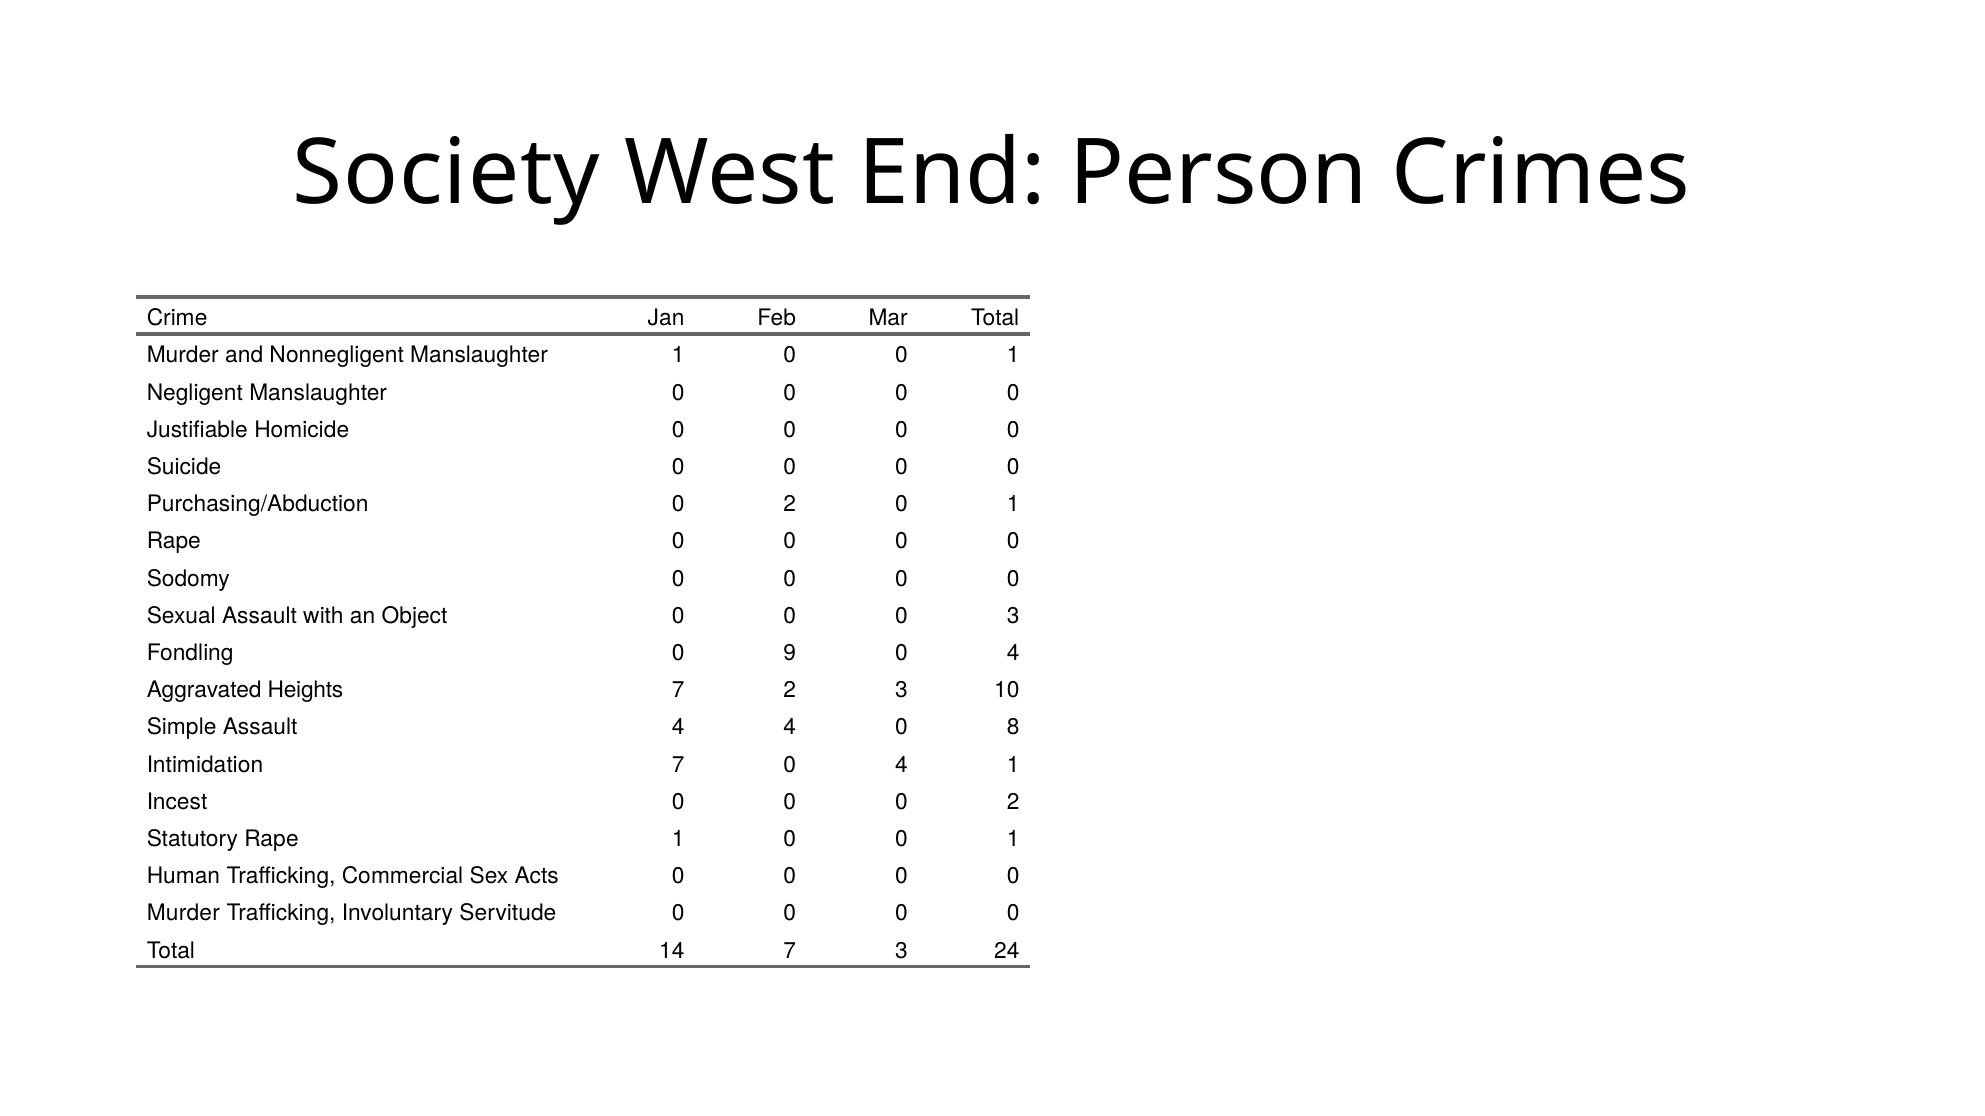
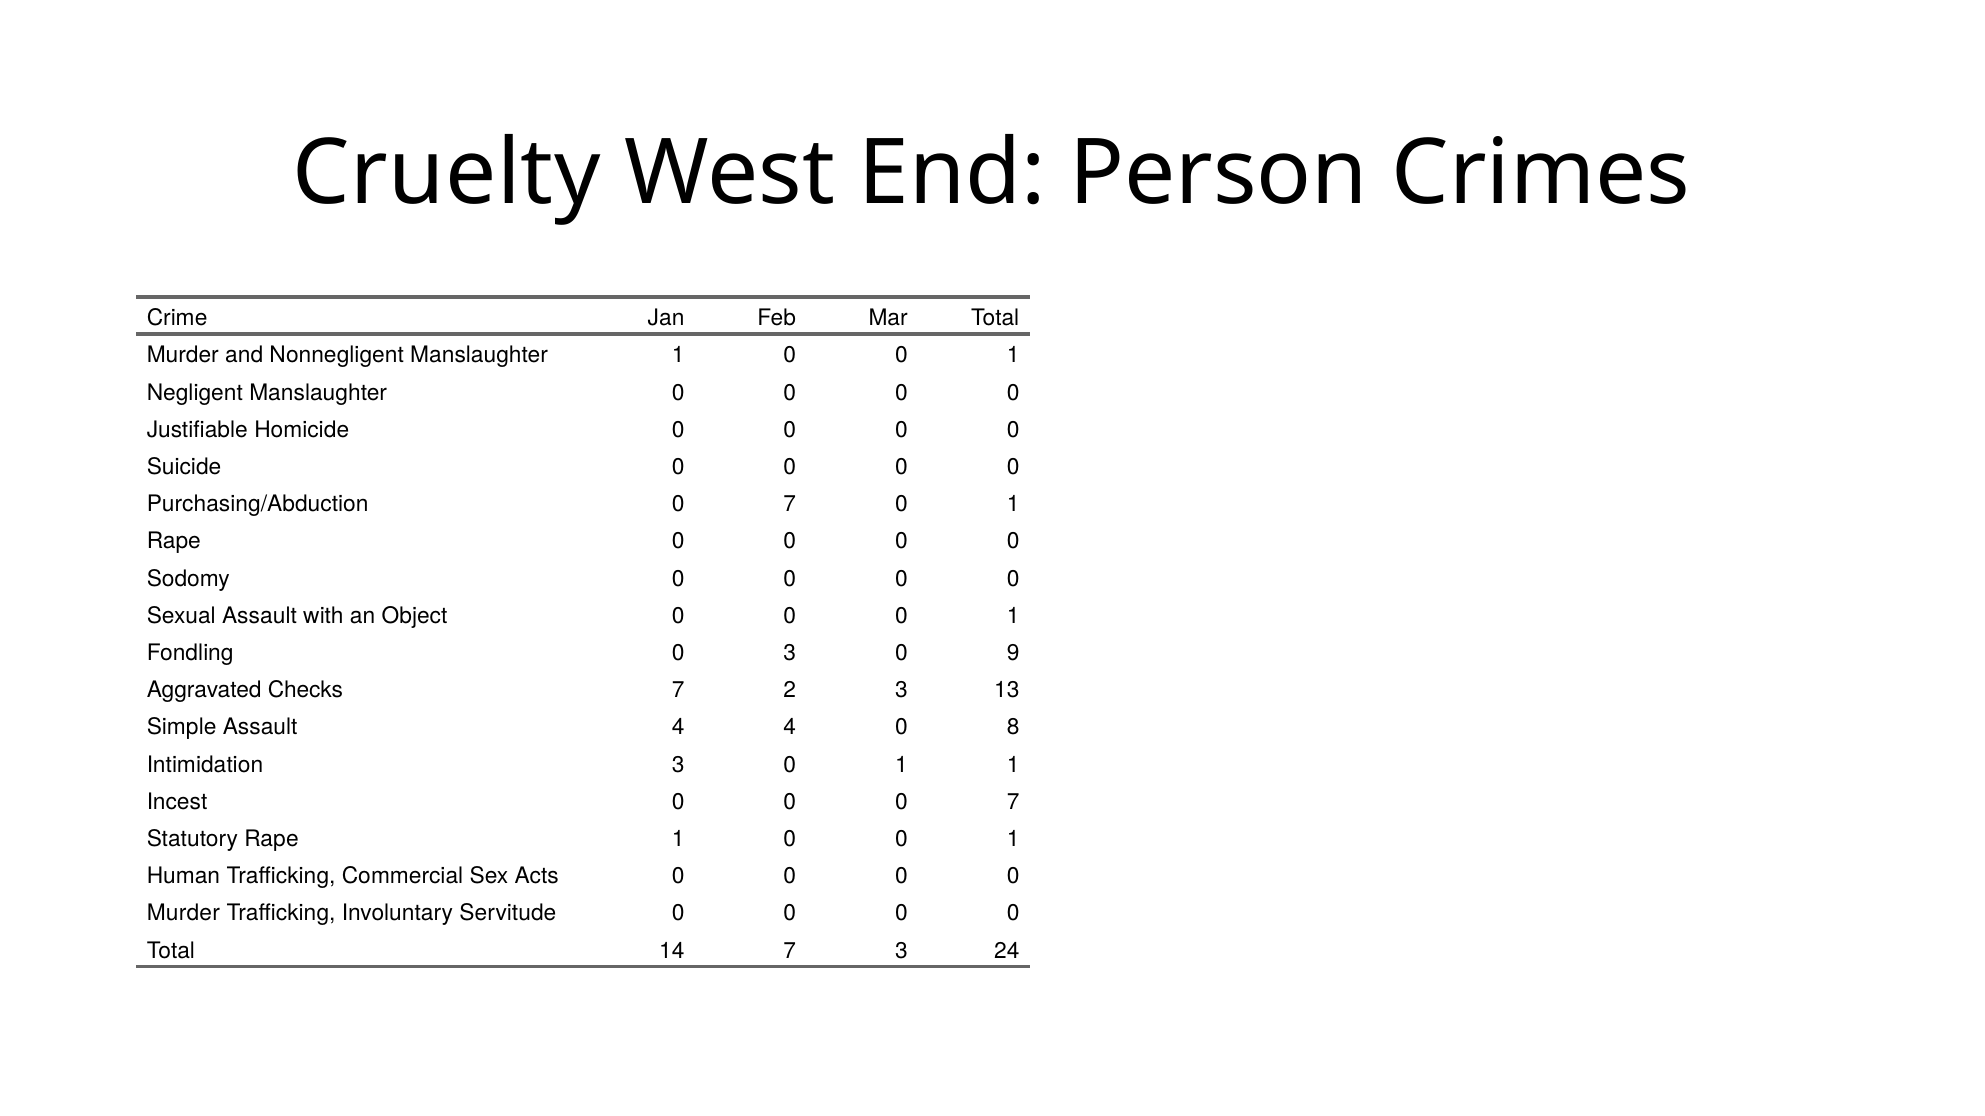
Society: Society -> Cruelty
2 at (790, 504): 2 -> 7
0 0 0 3: 3 -> 1
0 9: 9 -> 3
4 at (1013, 653): 4 -> 9
Heights: Heights -> Checks
10: 10 -> 13
Intimidation 7: 7 -> 3
4 at (901, 765): 4 -> 1
0 0 2: 2 -> 7
